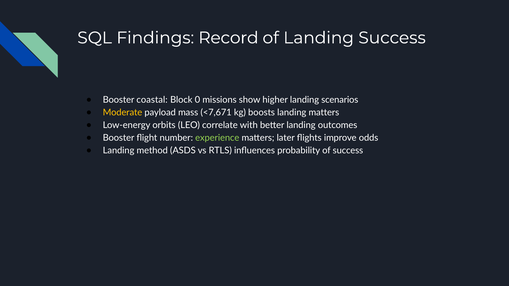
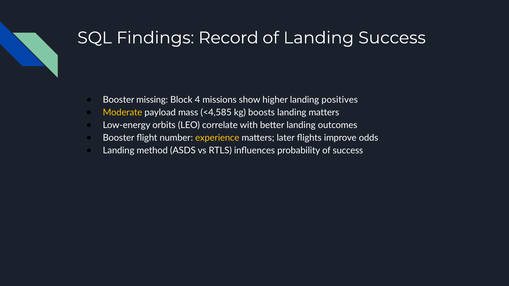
coastal: coastal -> missing
0: 0 -> 4
scenarios: scenarios -> positives
<7,671: <7,671 -> <4,585
experience colour: light green -> yellow
